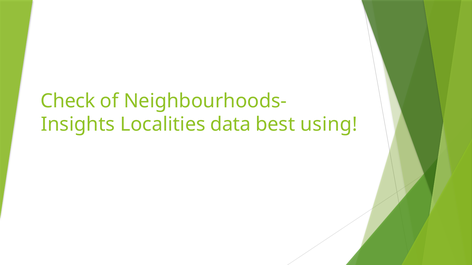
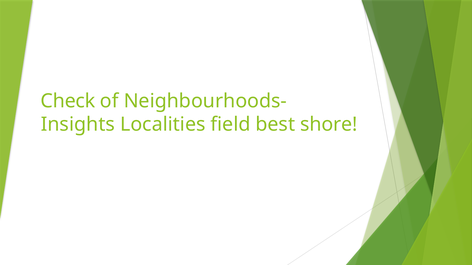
data: data -> field
using: using -> shore
